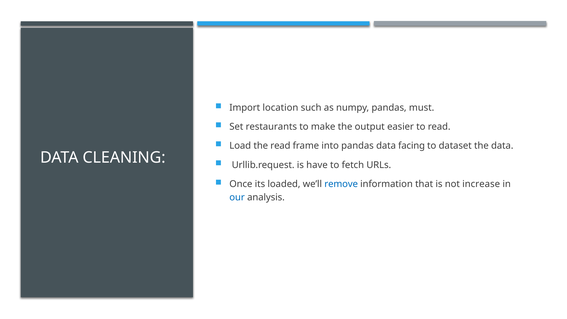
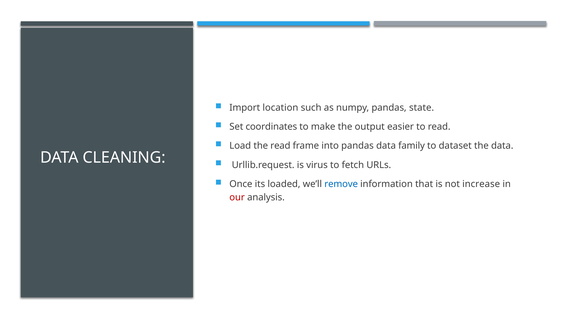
must: must -> state
restaurants: restaurants -> coordinates
facing: facing -> family
have: have -> virus
our colour: blue -> red
